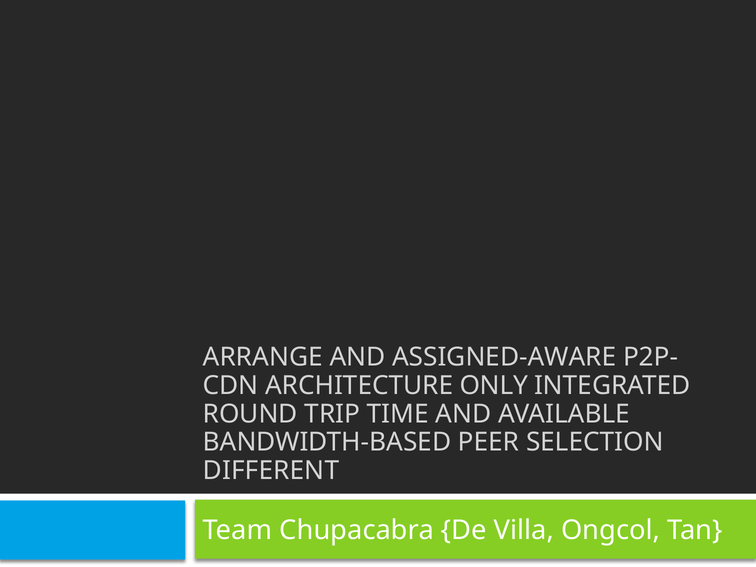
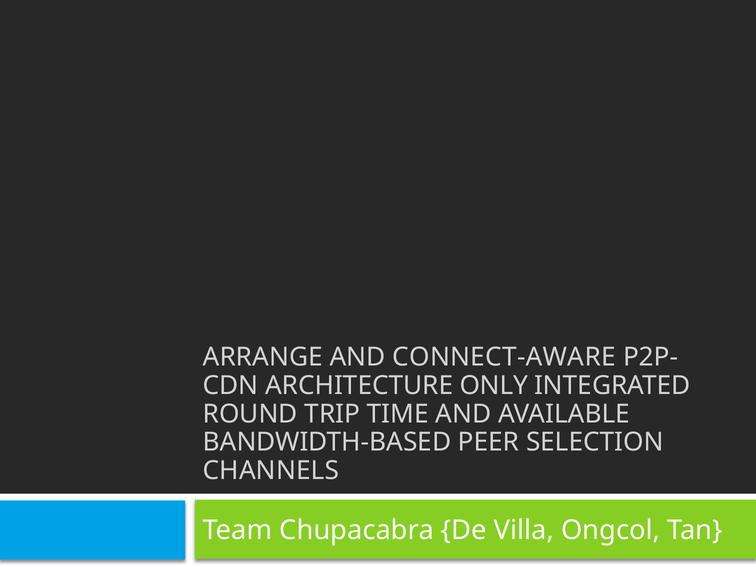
ASSIGNED-AWARE: ASSIGNED-AWARE -> CONNECT-AWARE
DIFFERENT: DIFFERENT -> CHANNELS
